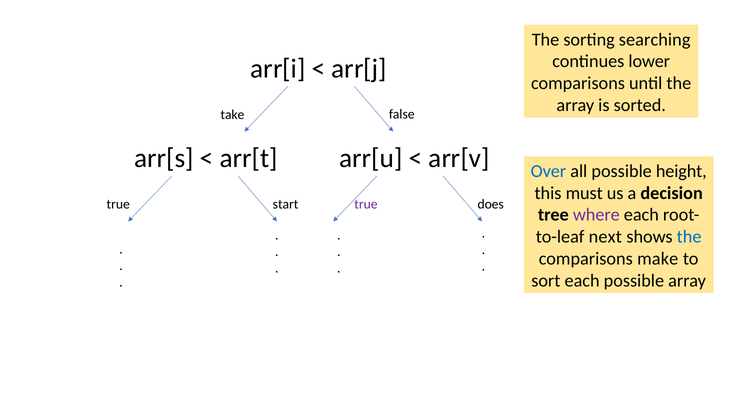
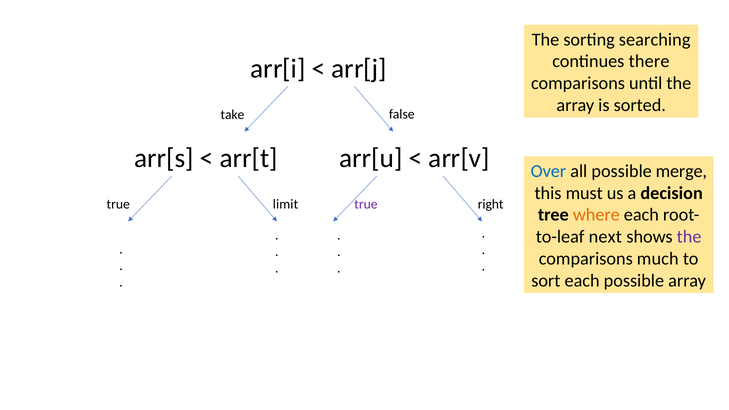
lower: lower -> there
height: height -> merge
start: start -> limit
does: does -> right
where colour: purple -> orange
the at (689, 237) colour: blue -> purple
make: make -> much
